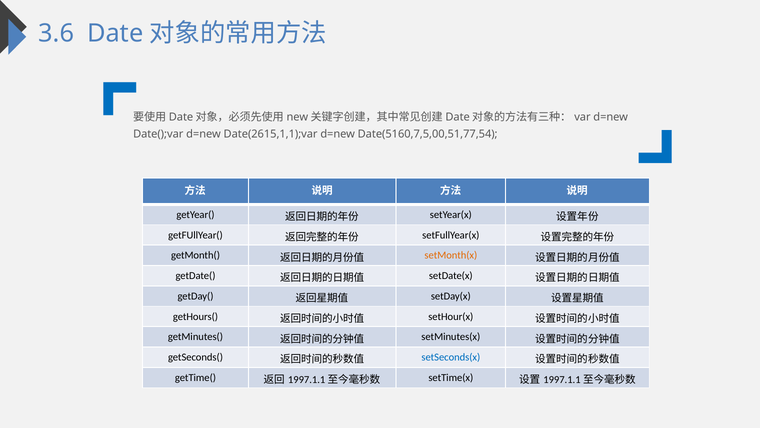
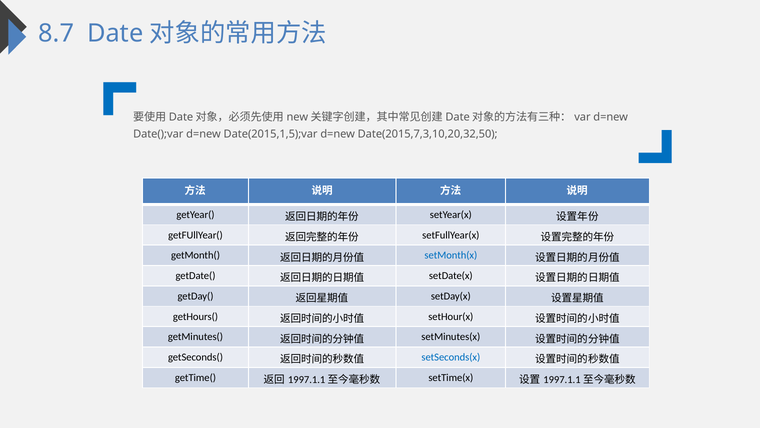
3.6: 3.6 -> 8.7
Date(2615,1,1);var: Date(2615,1,1);var -> Date(2015,1,5);var
Date(5160,7,5,00,51,77,54: Date(5160,7,5,00,51,77,54 -> Date(2015,7,3,10,20,32,50
setMonth(x colour: orange -> blue
